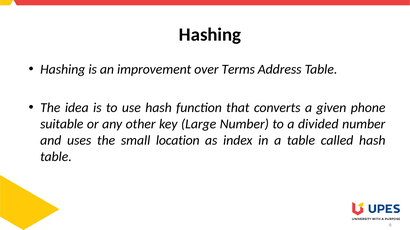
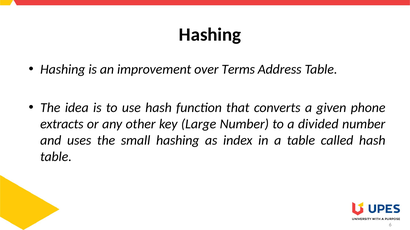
suitable: suitable -> extracts
small location: location -> hashing
